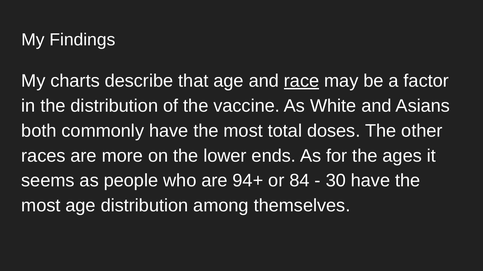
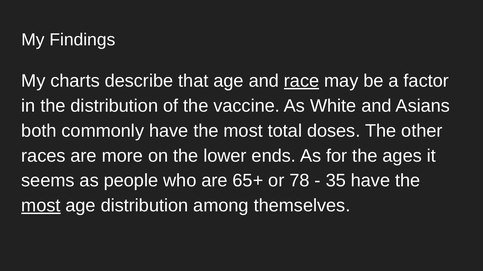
94+: 94+ -> 65+
84: 84 -> 78
30: 30 -> 35
most at (41, 206) underline: none -> present
